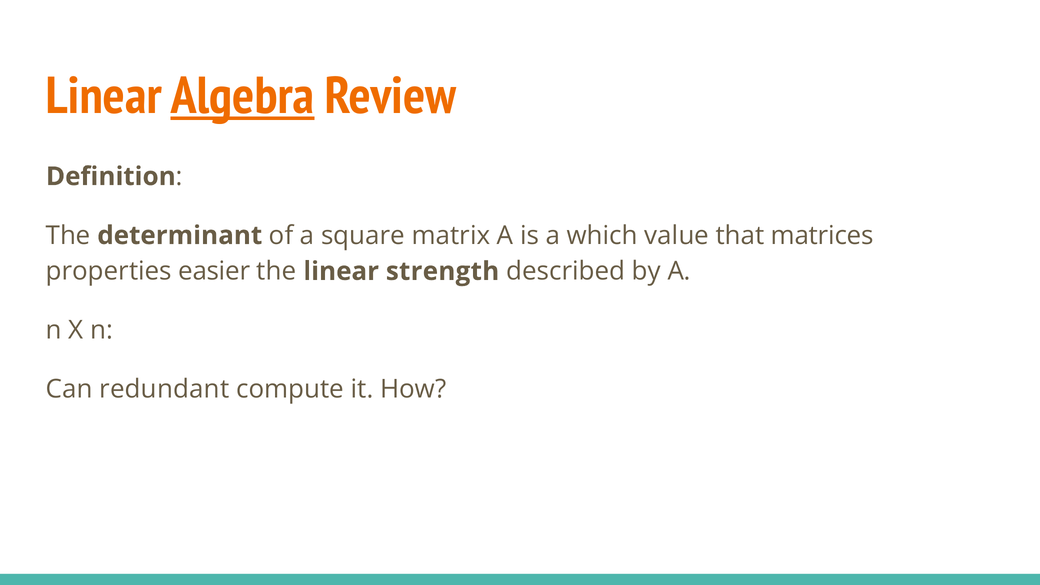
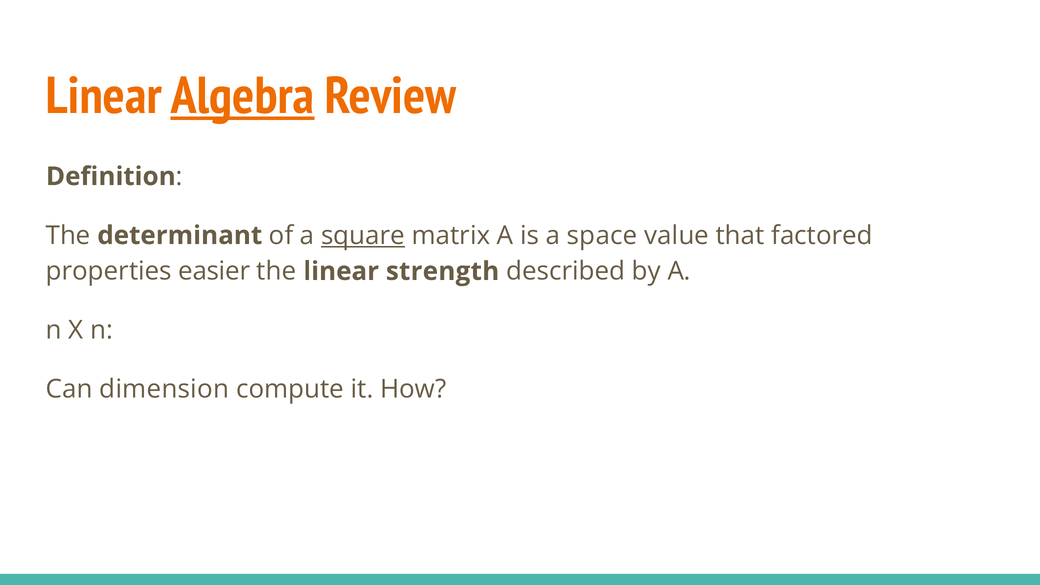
square underline: none -> present
which: which -> space
matrices: matrices -> factored
redundant: redundant -> dimension
